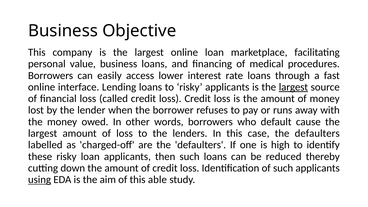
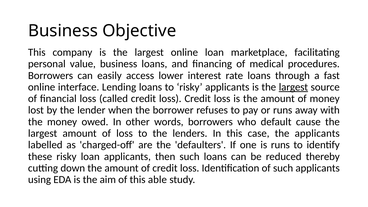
case the defaulters: defaulters -> applicants
is high: high -> runs
using underline: present -> none
